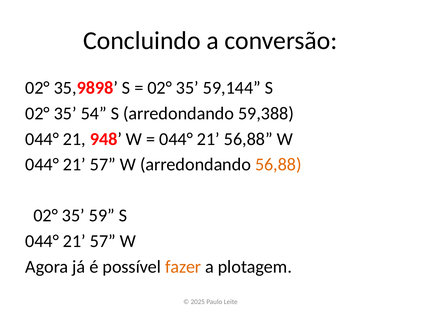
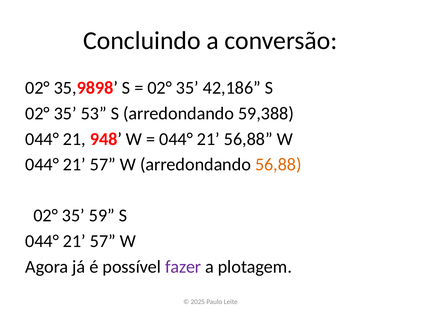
59,144: 59,144 -> 42,186
54: 54 -> 53
fazer colour: orange -> purple
